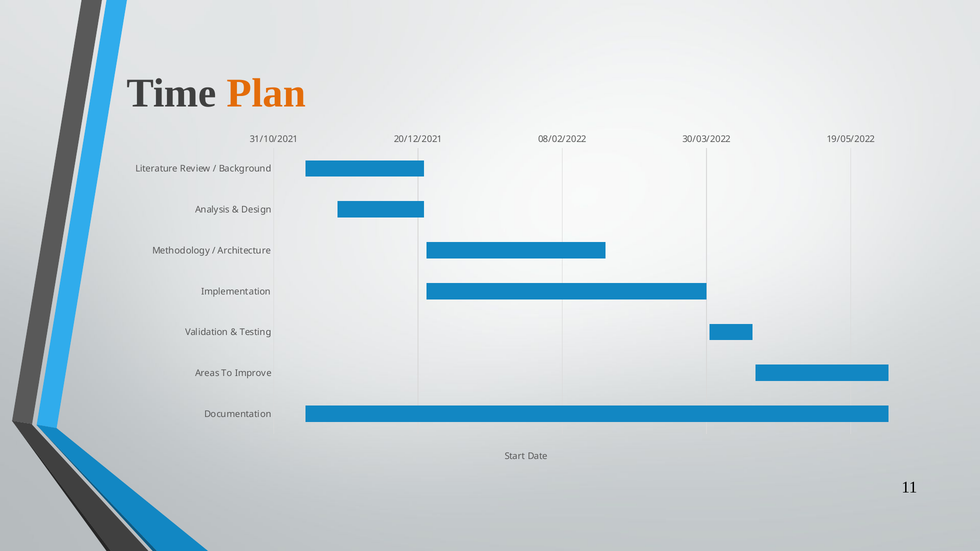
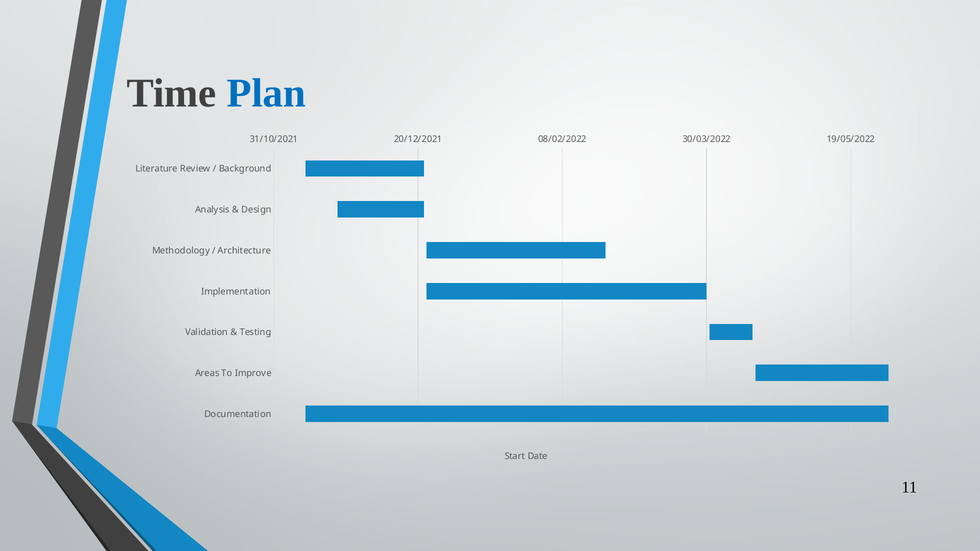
Plan colour: orange -> blue
